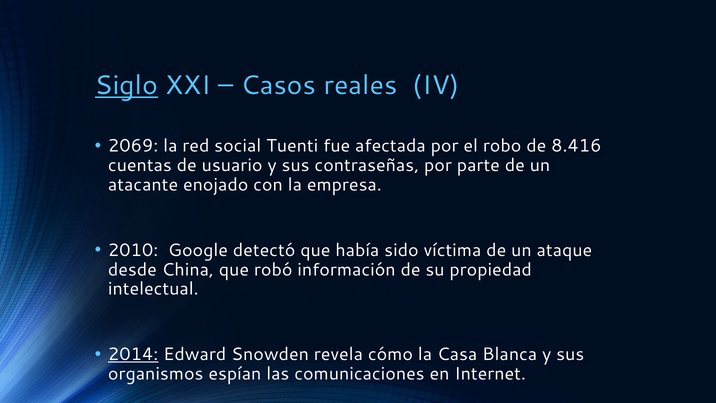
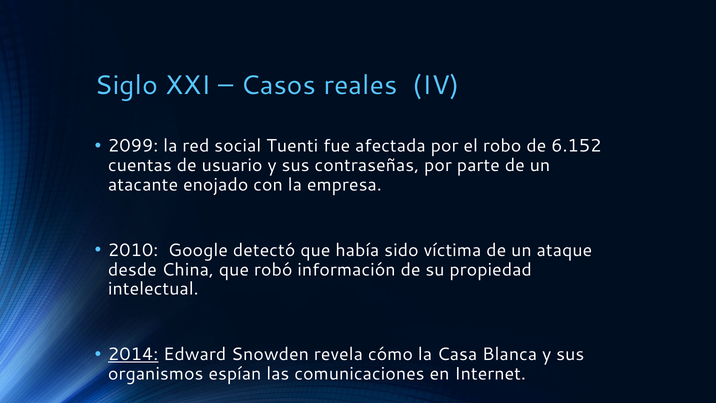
Siglo underline: present -> none
2069: 2069 -> 2099
8.416: 8.416 -> 6.152
